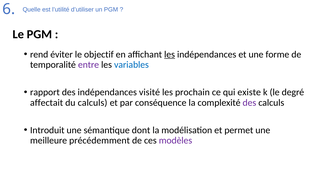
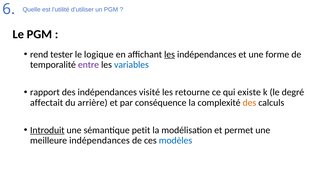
éviter: éviter -> tester
objectif: objectif -> logique
prochain: prochain -> retourne
du calculs: calculs -> arrière
des at (249, 103) colour: purple -> orange
Introduit underline: none -> present
dont: dont -> petit
meilleure précédemment: précédemment -> indépendances
modèles colour: purple -> blue
